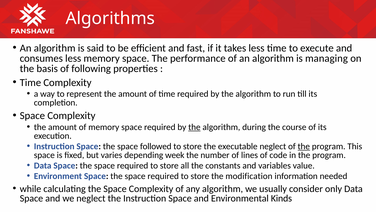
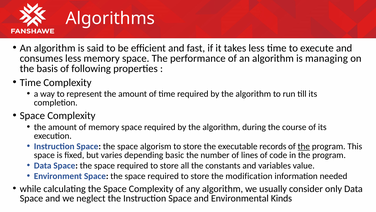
the at (194, 127) underline: present -> none
followed: followed -> algorism
executable neglect: neglect -> records
week: week -> basic
